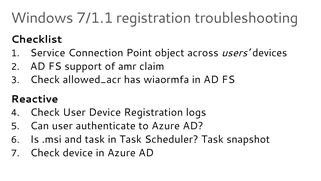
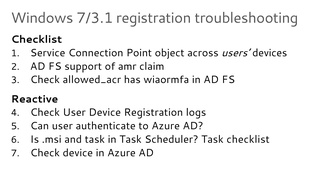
7/1.1: 7/1.1 -> 7/3.1
Task snapshot: snapshot -> checklist
